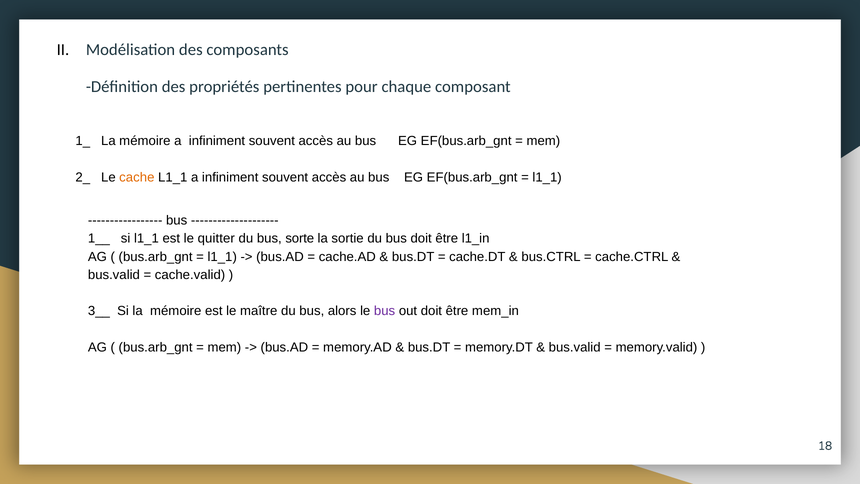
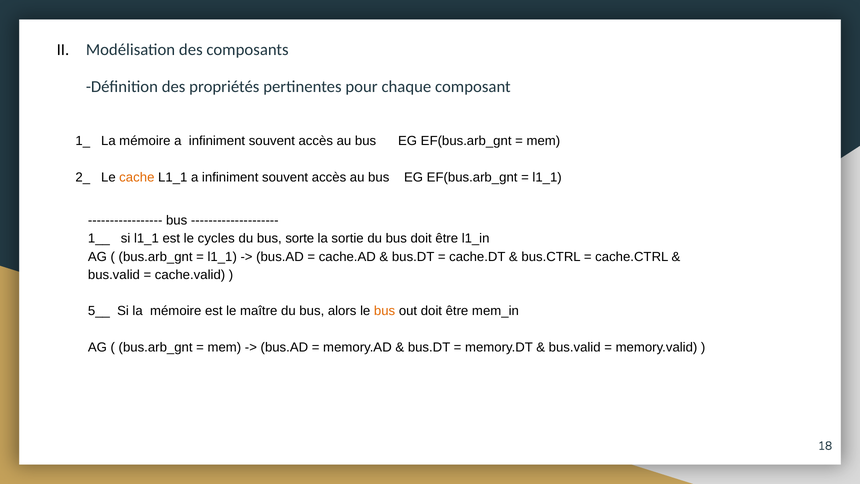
quitter: quitter -> cycles
3__: 3__ -> 5__
bus at (385, 311) colour: purple -> orange
